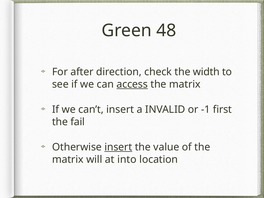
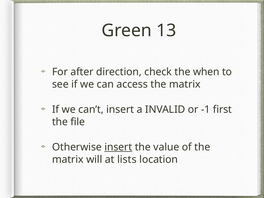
48: 48 -> 13
width: width -> when
access underline: present -> none
fail: fail -> file
into: into -> lists
